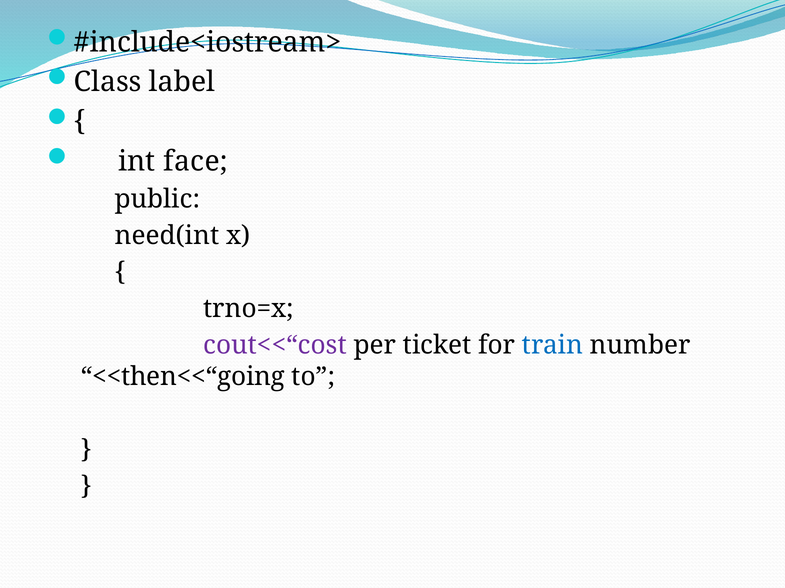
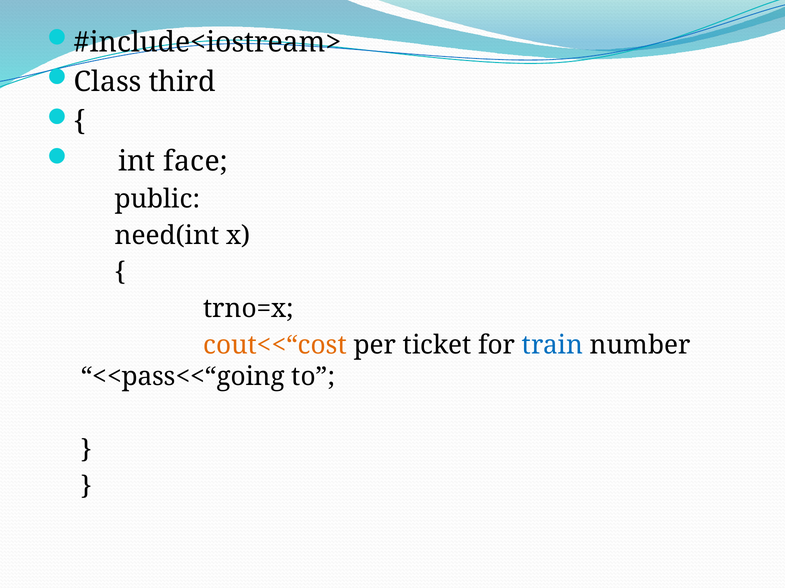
label: label -> third
cout<<“cost colour: purple -> orange
<<then<<“going: <<then<<“going -> <<pass<<“going
